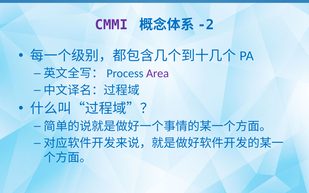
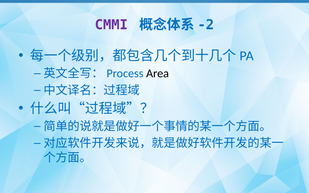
Area colour: purple -> black
